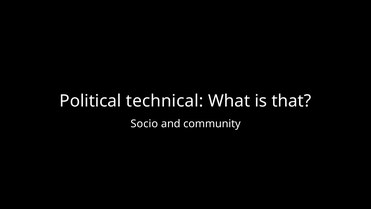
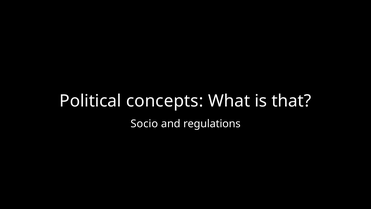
technical: technical -> concepts
community: community -> regulations
